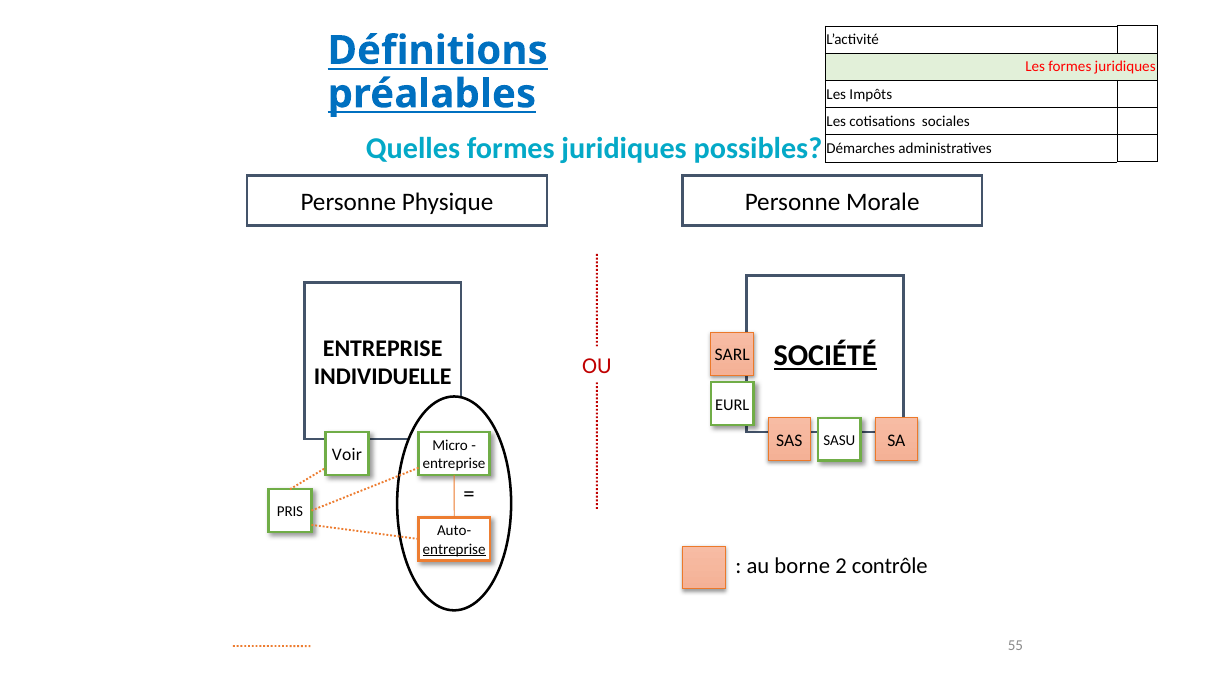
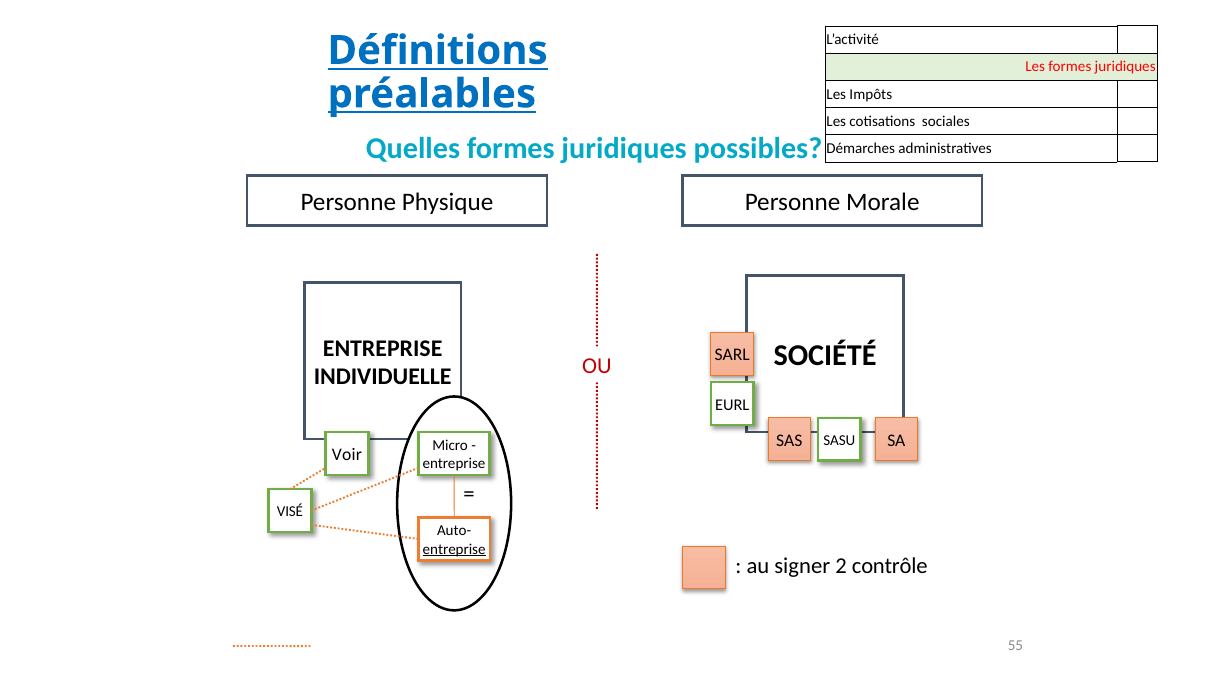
SOCIÉTÉ underline: present -> none
PRIS: PRIS -> VISÉ
borne: borne -> signer
